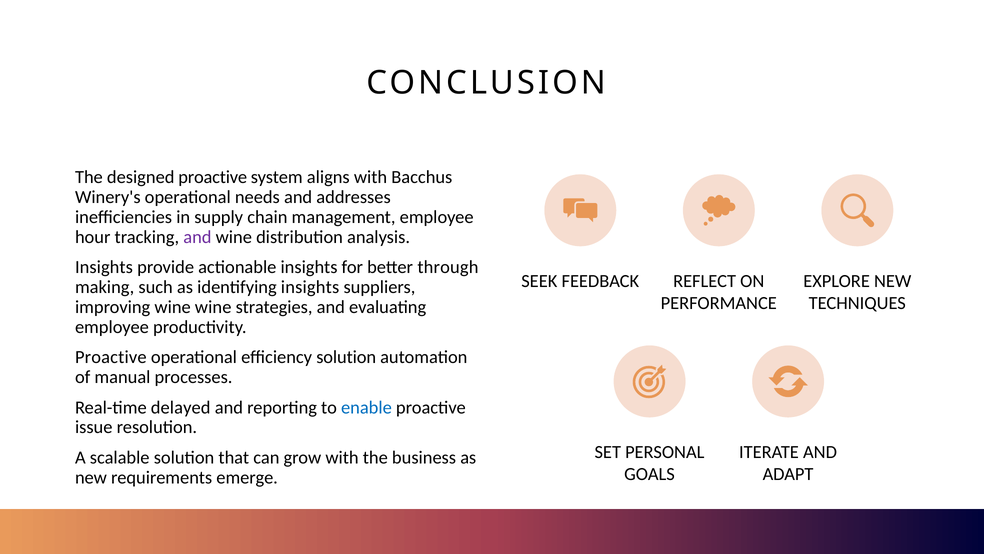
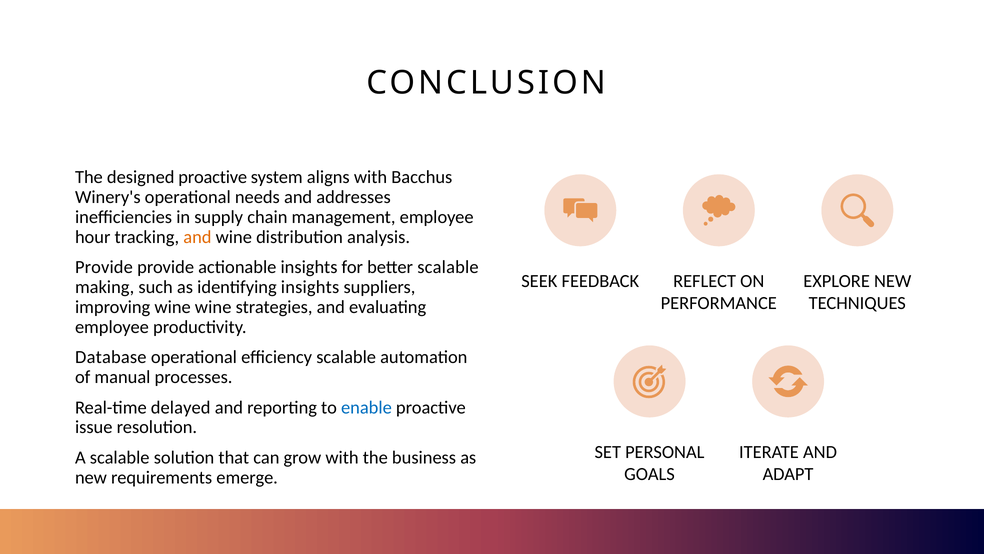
and at (197, 237) colour: purple -> orange
Insights at (104, 267): Insights -> Provide
better through: through -> scalable
Proactive at (111, 357): Proactive -> Database
efficiency solution: solution -> scalable
